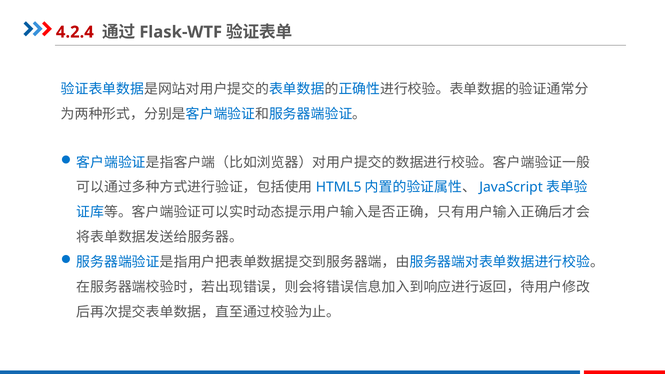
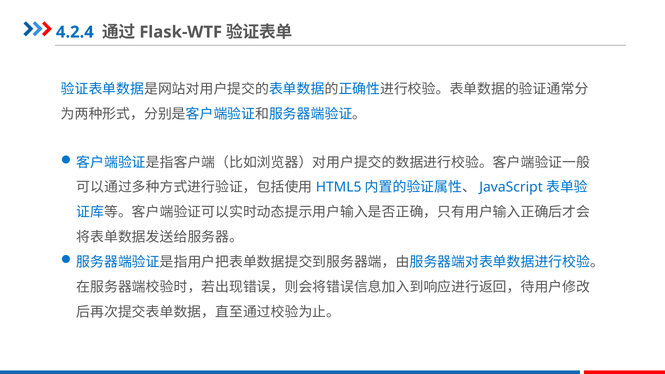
4.2.4 colour: red -> blue
